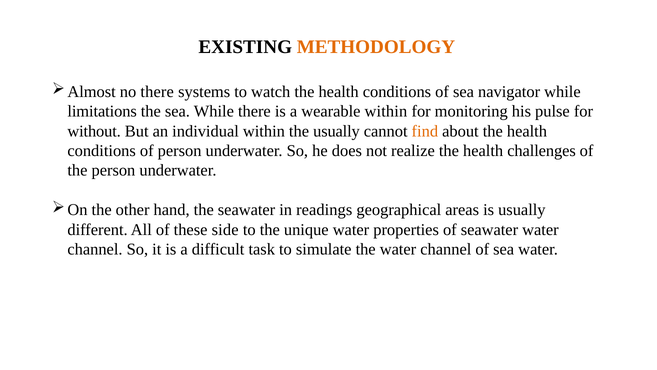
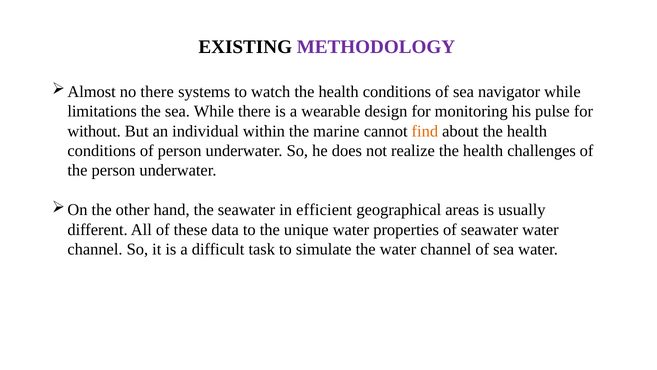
METHODOLOGY colour: orange -> purple
wearable within: within -> design
the usually: usually -> marine
readings: readings -> efficient
side: side -> data
